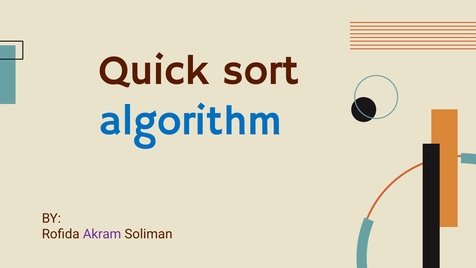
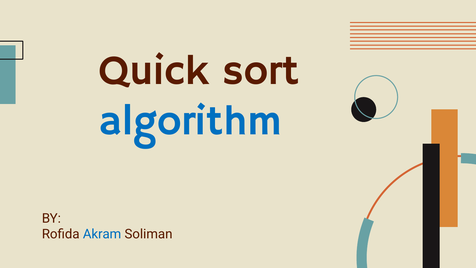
Akram colour: purple -> blue
